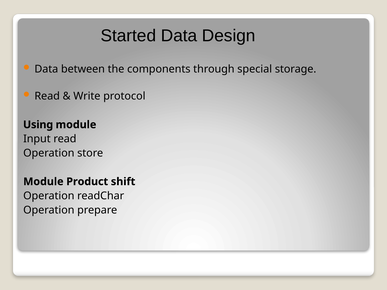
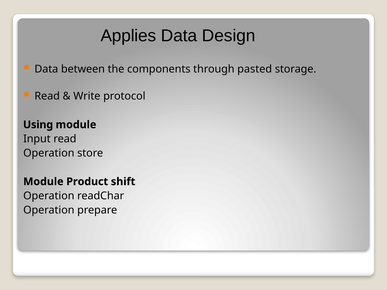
Started: Started -> Applies
special: special -> pasted
